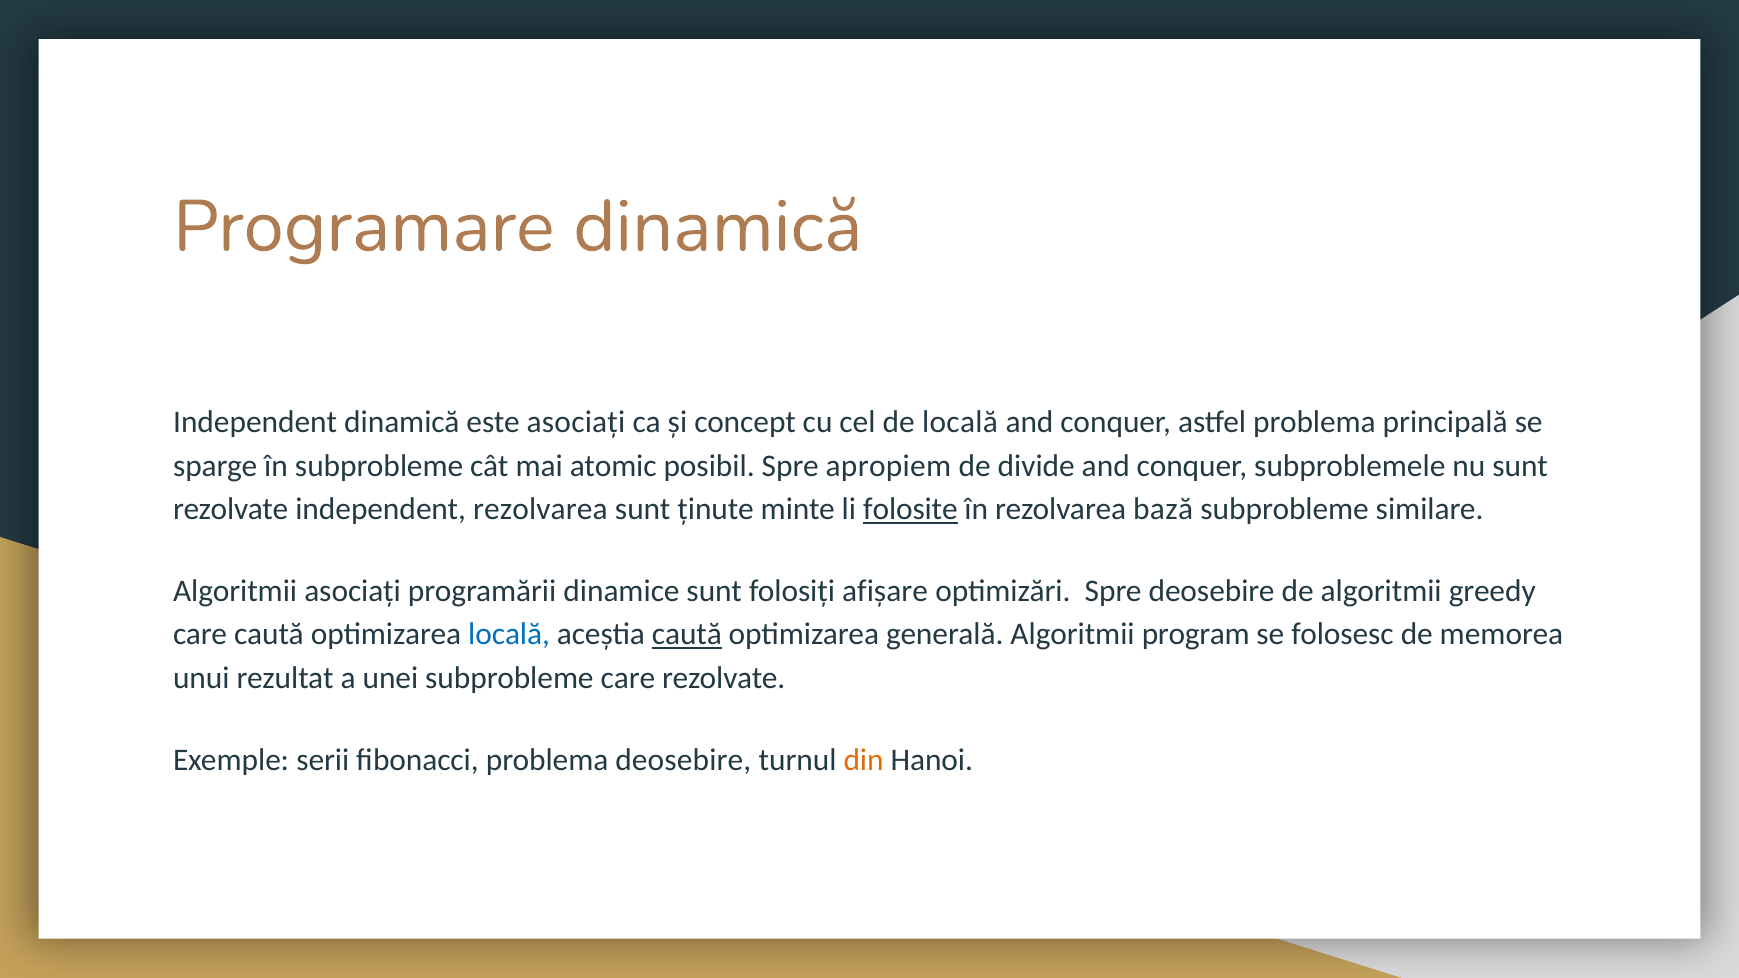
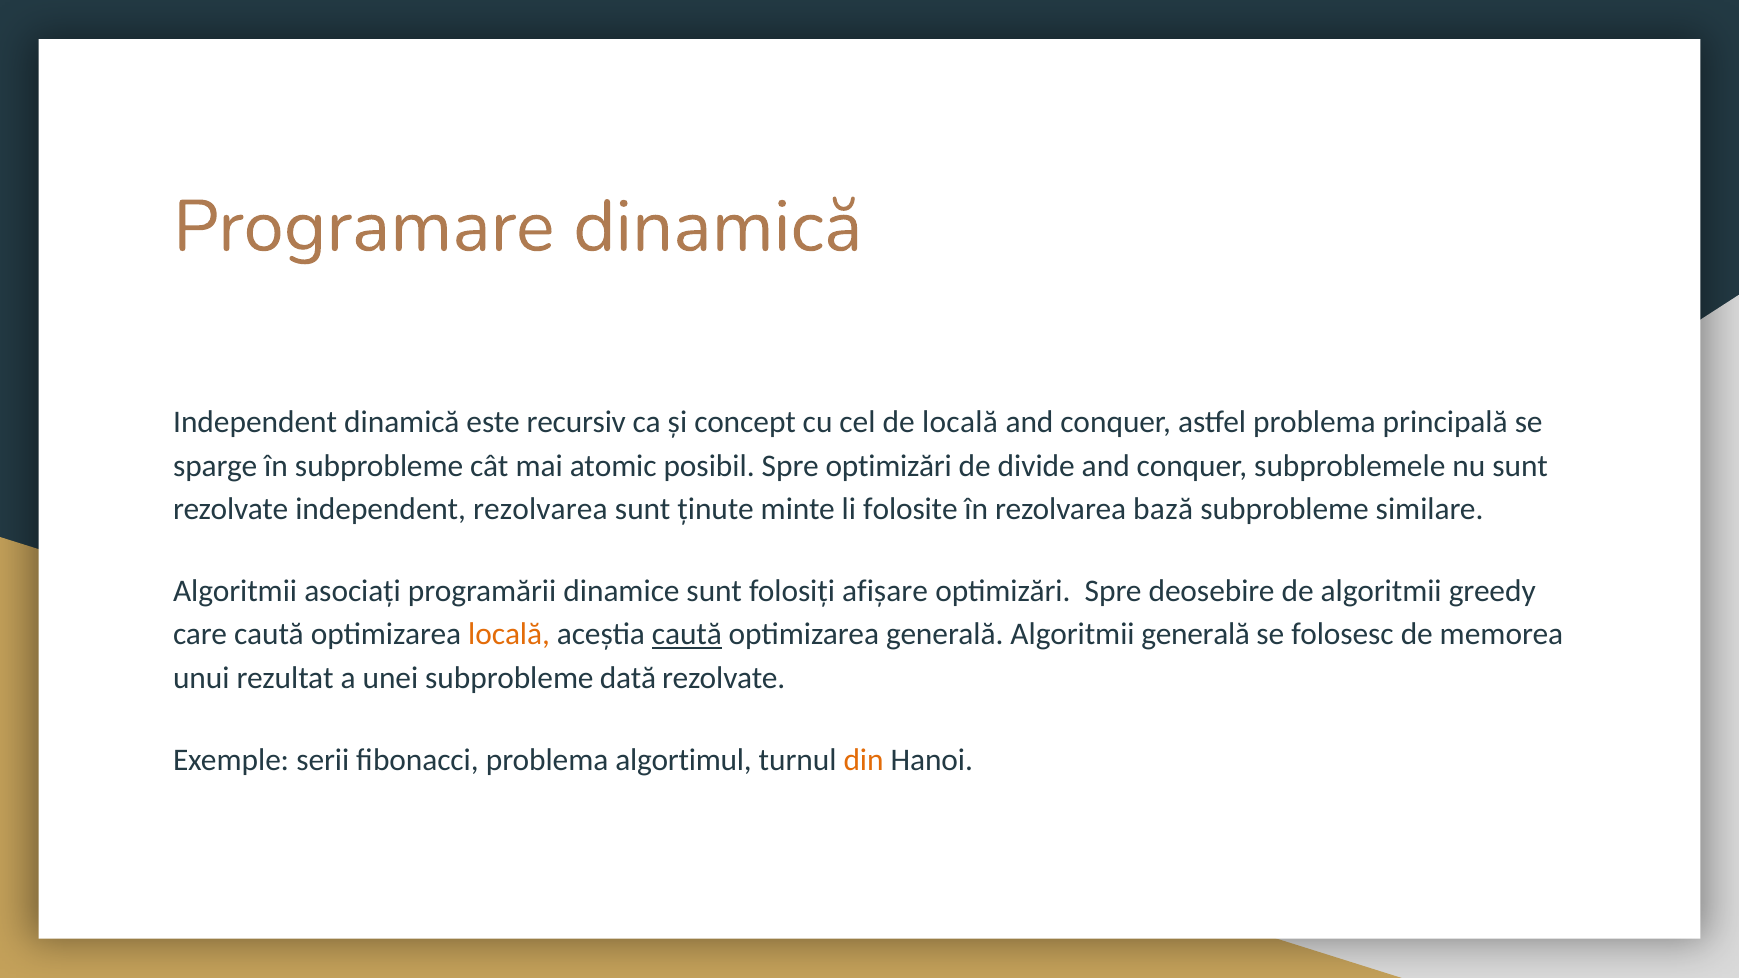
este asociați: asociați -> recursiv
Spre apropiem: apropiem -> optimizări
folosite underline: present -> none
locală at (509, 635) colour: blue -> orange
Algoritmii program: program -> generală
subprobleme care: care -> dată
problema deosebire: deosebire -> algortimul
